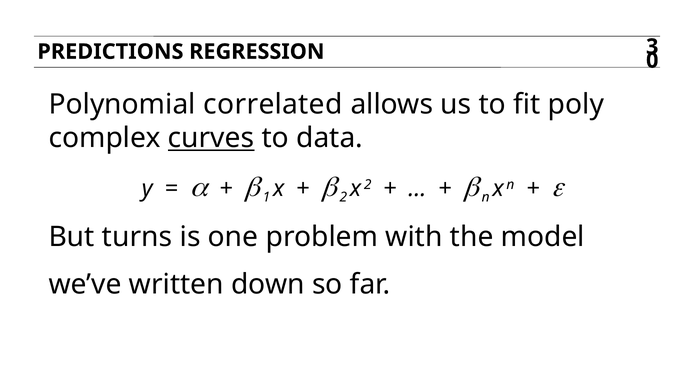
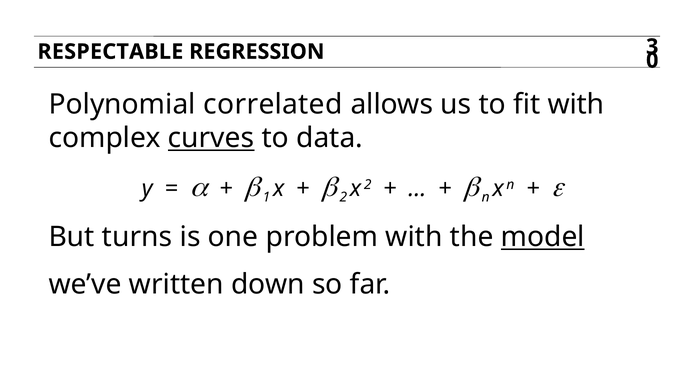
PREDICTIONS: PREDICTIONS -> RESPECTABLE
fit poly: poly -> with
model underline: none -> present
